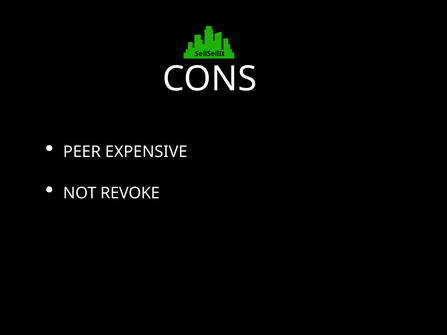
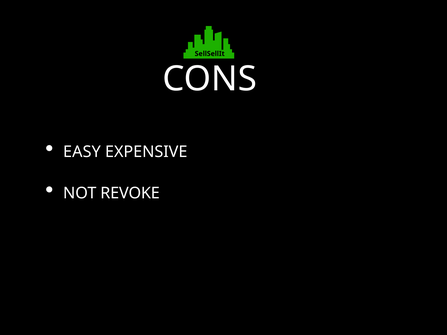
PEER: PEER -> EASY
